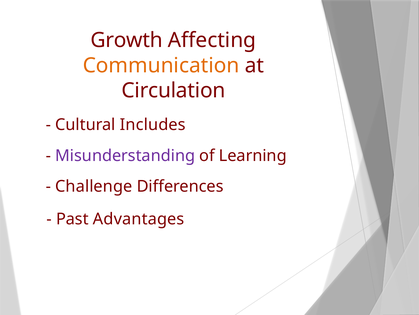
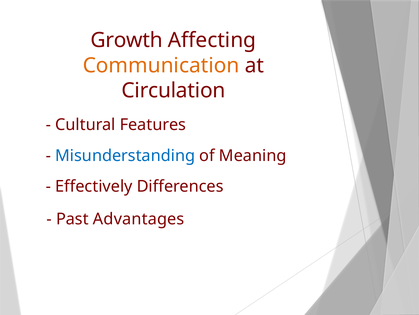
Includes: Includes -> Features
Misunderstanding colour: purple -> blue
Learning: Learning -> Meaning
Challenge: Challenge -> Effectively
